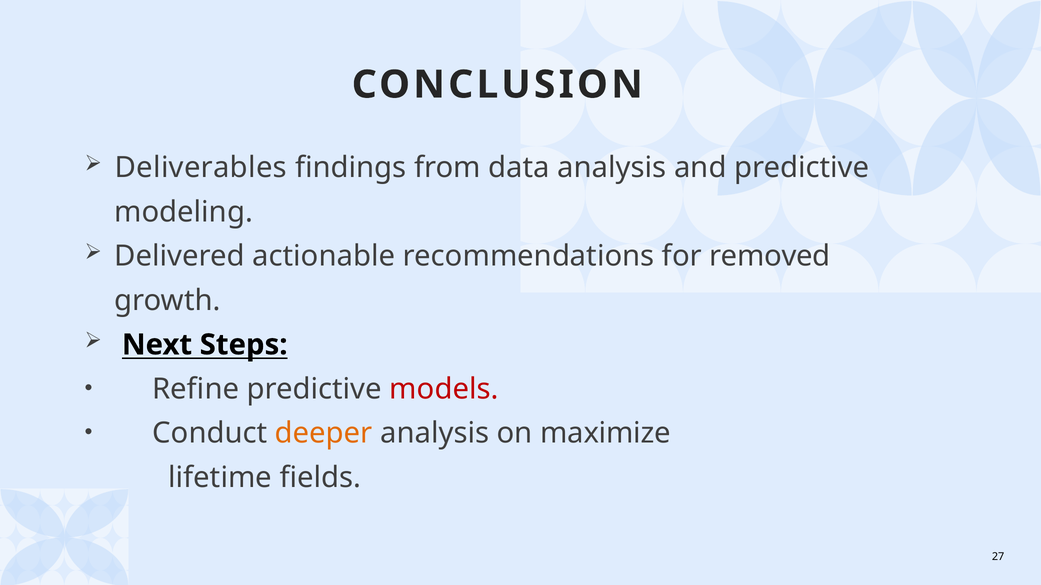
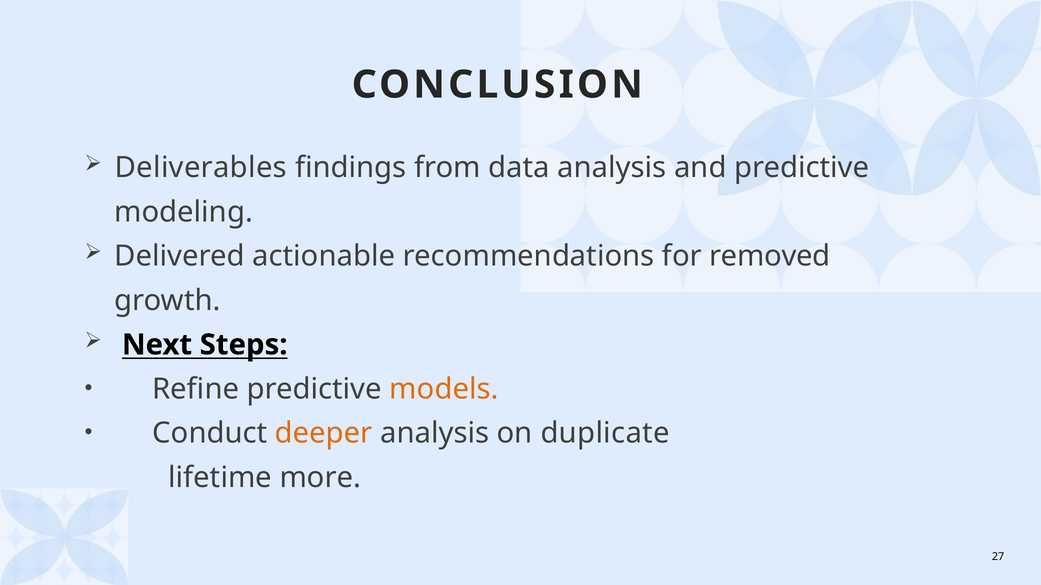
models colour: red -> orange
maximize: maximize -> duplicate
fields: fields -> more
